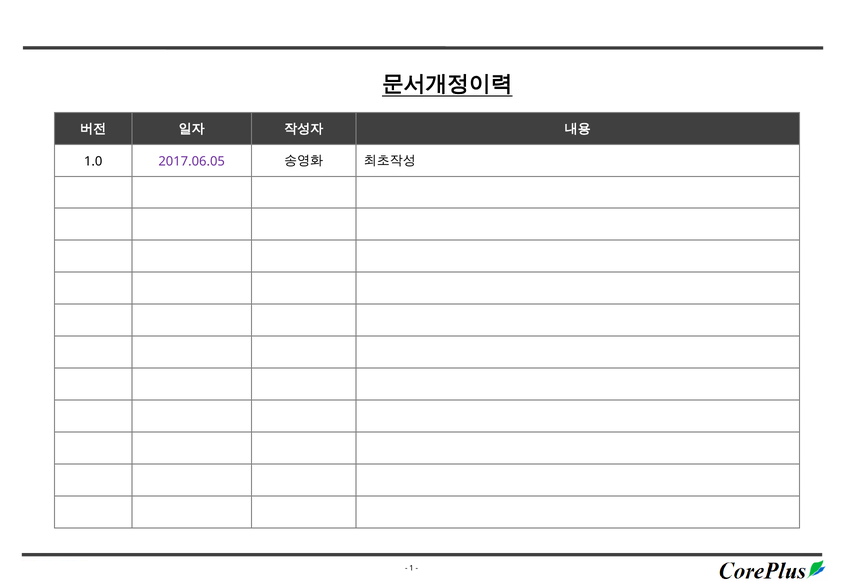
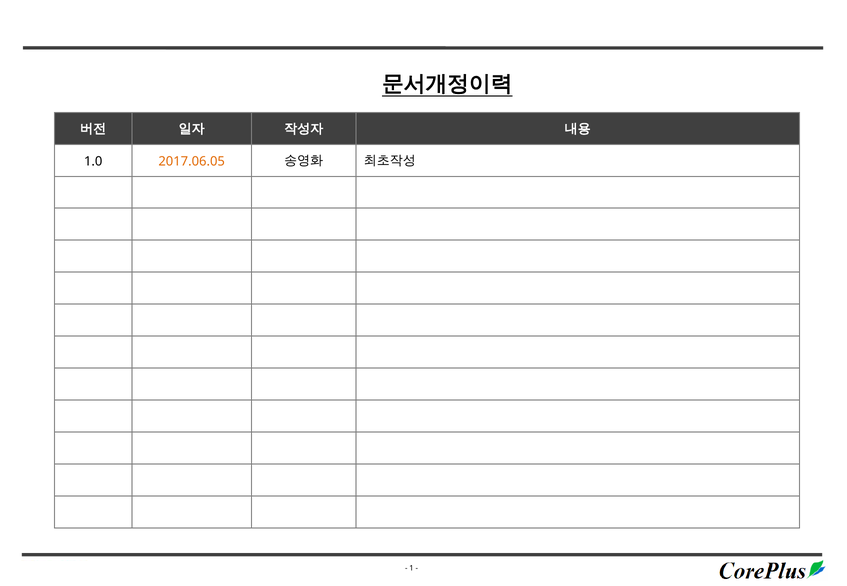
2017.06.05 colour: purple -> orange
